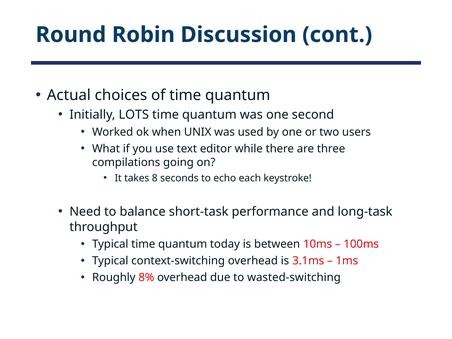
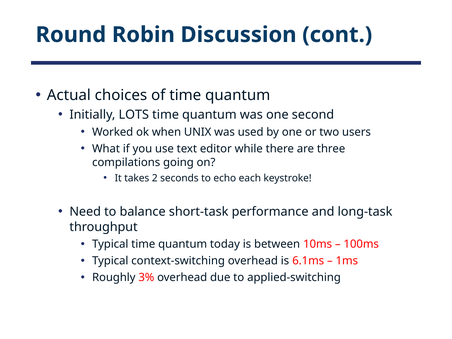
8: 8 -> 2
3.1ms: 3.1ms -> 6.1ms
8%: 8% -> 3%
wasted-switching: wasted-switching -> applied-switching
